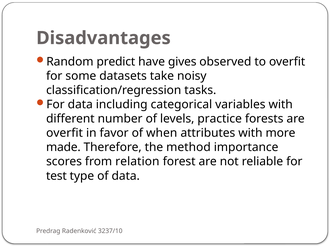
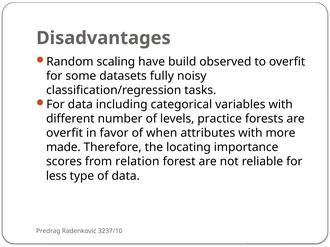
predict: predict -> scaling
gives: gives -> build
take: take -> fully
method: method -> locating
test: test -> less
